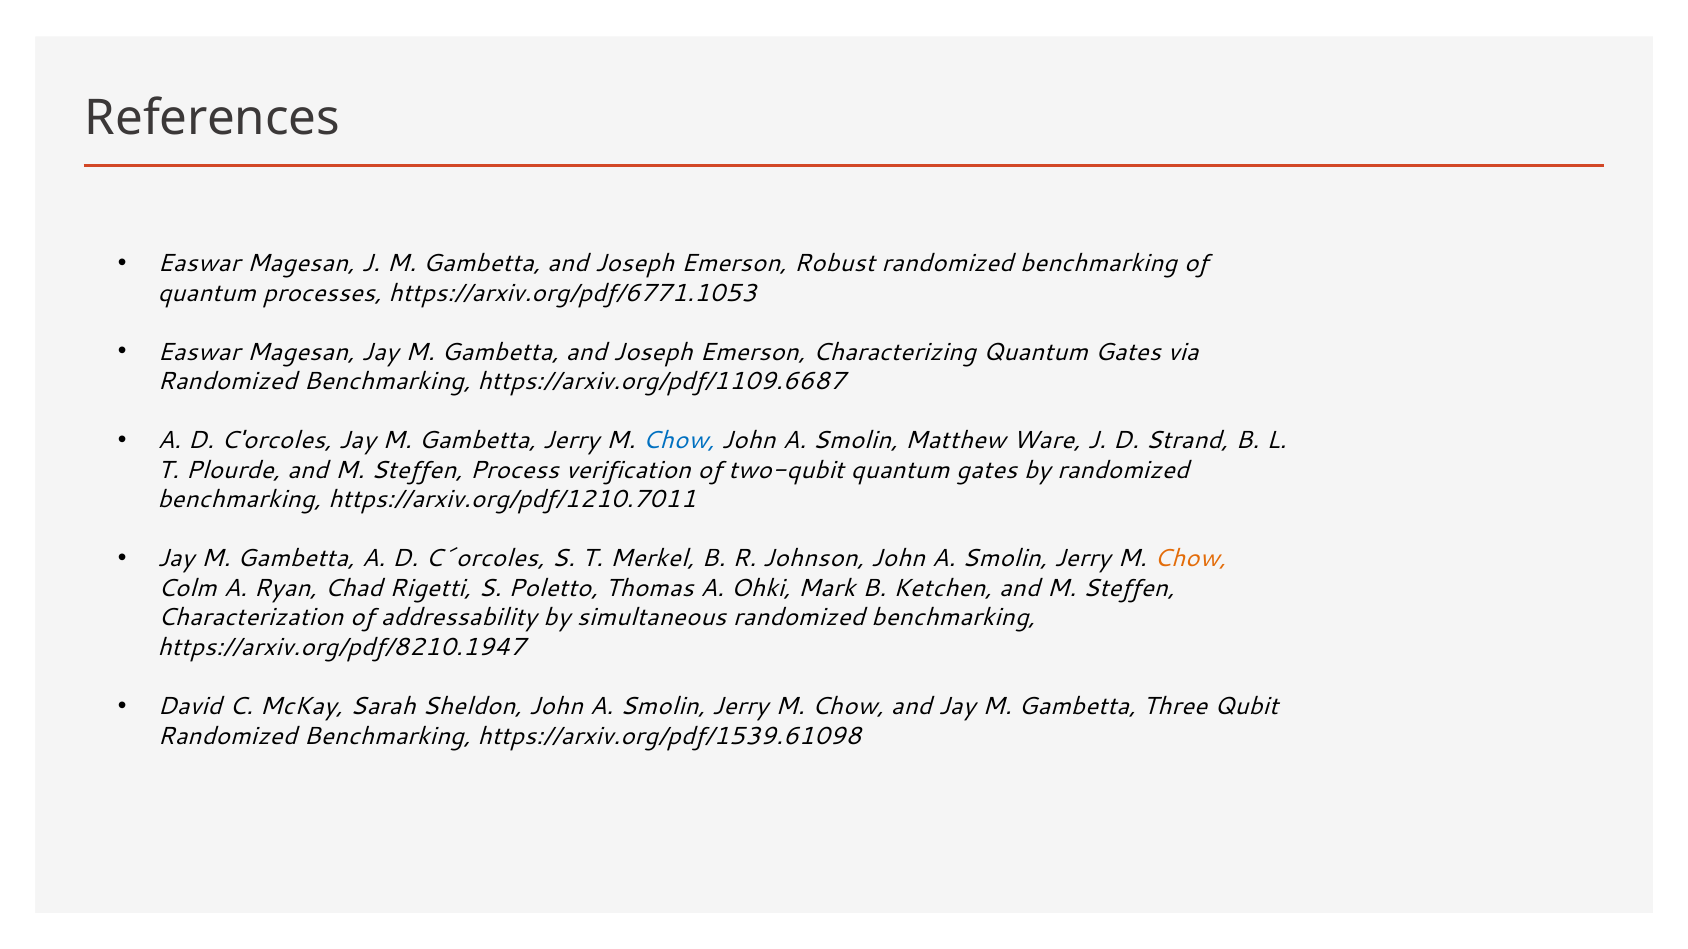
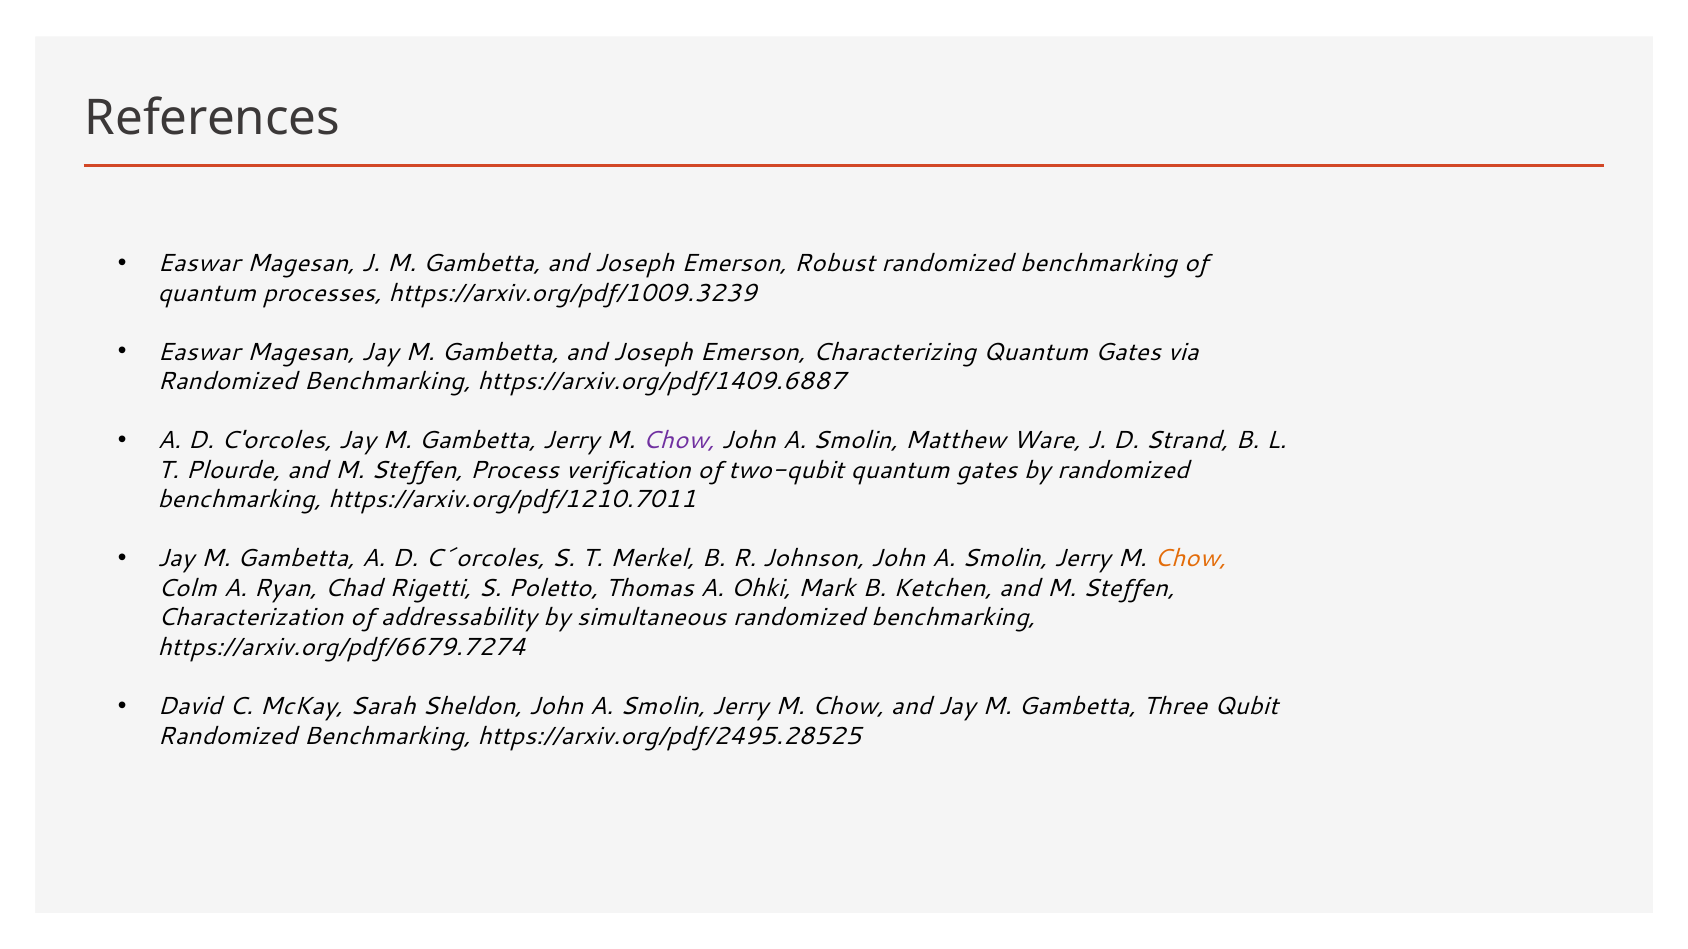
https://arxiv.org/pdf/6771.1053: https://arxiv.org/pdf/6771.1053 -> https://arxiv.org/pdf/1009.3239
https://arxiv.org/pdf/1109.6687: https://arxiv.org/pdf/1109.6687 -> https://arxiv.org/pdf/1409.6887
Chow at (679, 441) colour: blue -> purple
https://arxiv.org/pdf/8210.1947: https://arxiv.org/pdf/8210.1947 -> https://arxiv.org/pdf/6679.7274
https://arxiv.org/pdf/1539.61098: https://arxiv.org/pdf/1539.61098 -> https://arxiv.org/pdf/2495.28525
